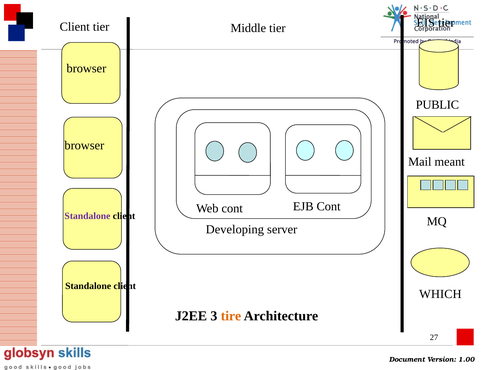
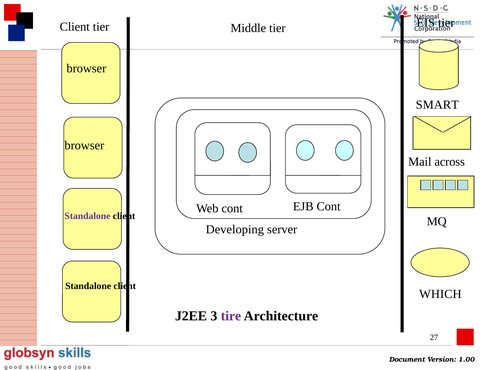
PUBLIC: PUBLIC -> SMART
meant: meant -> across
tire colour: orange -> purple
